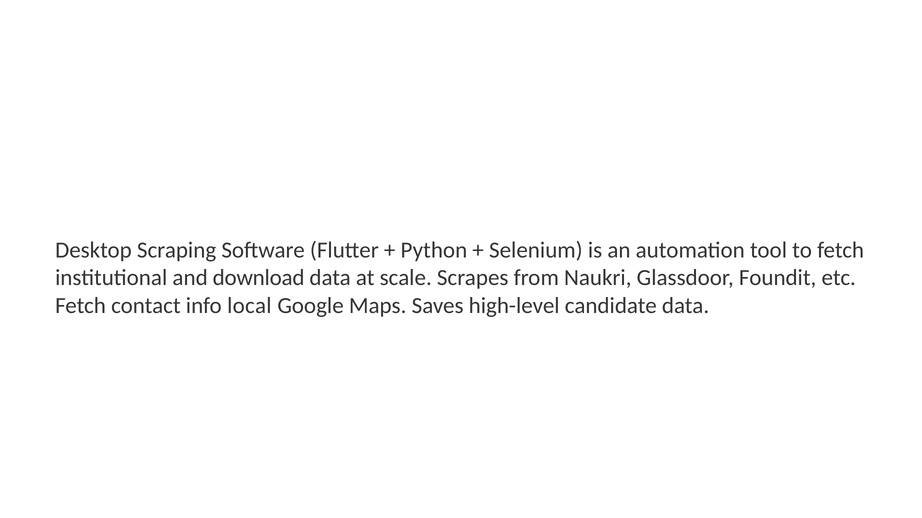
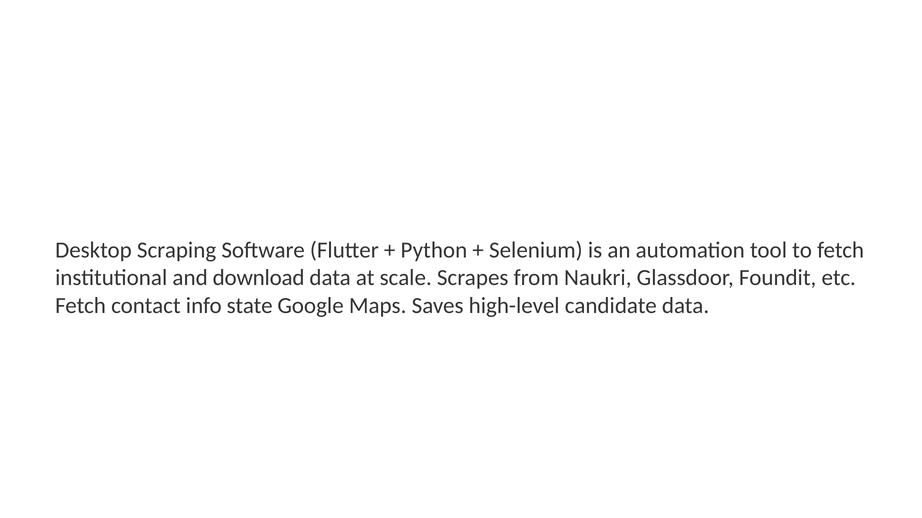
local: local -> state
